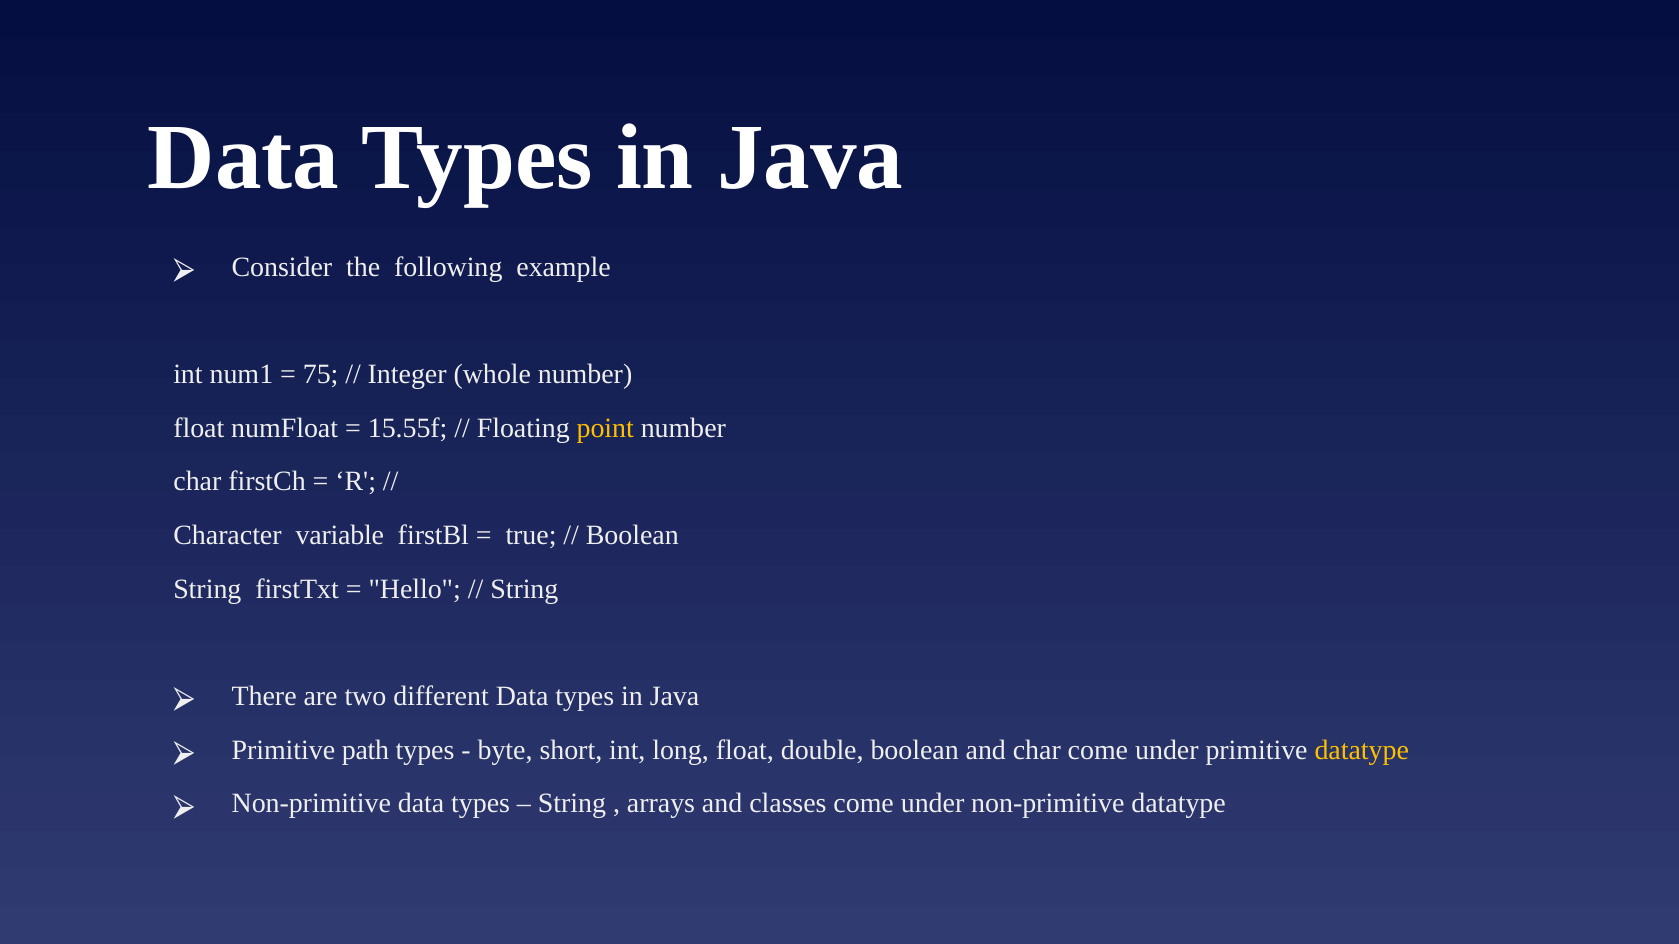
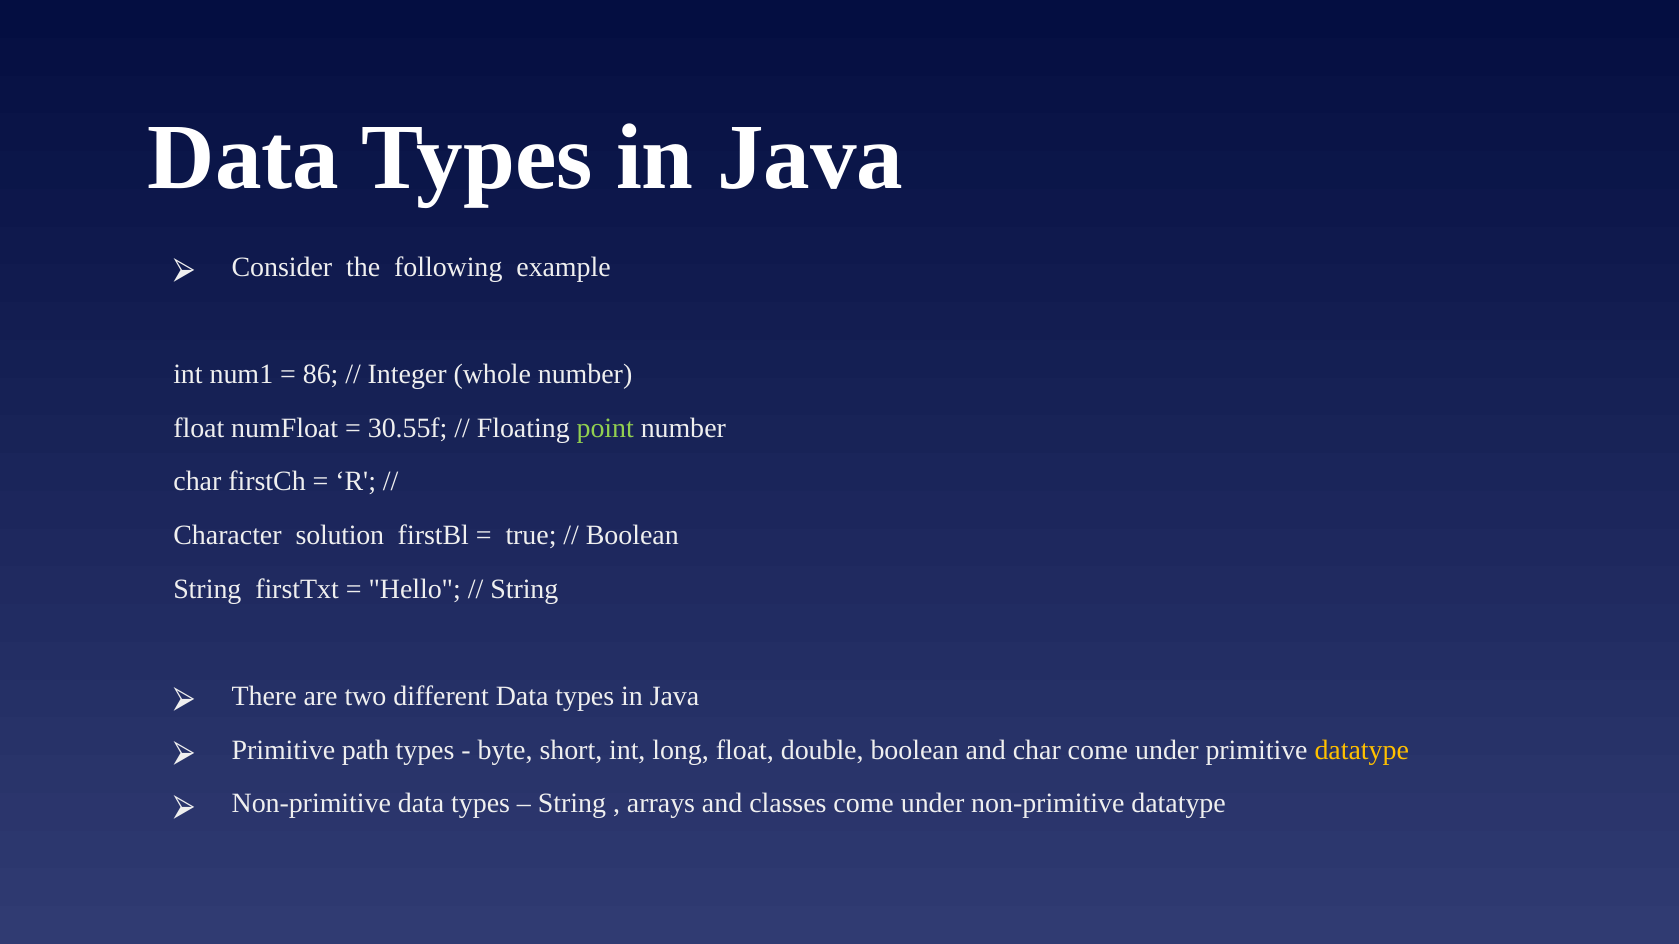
75: 75 -> 86
15.55f: 15.55f -> 30.55f
point colour: yellow -> light green
variable: variable -> solution
